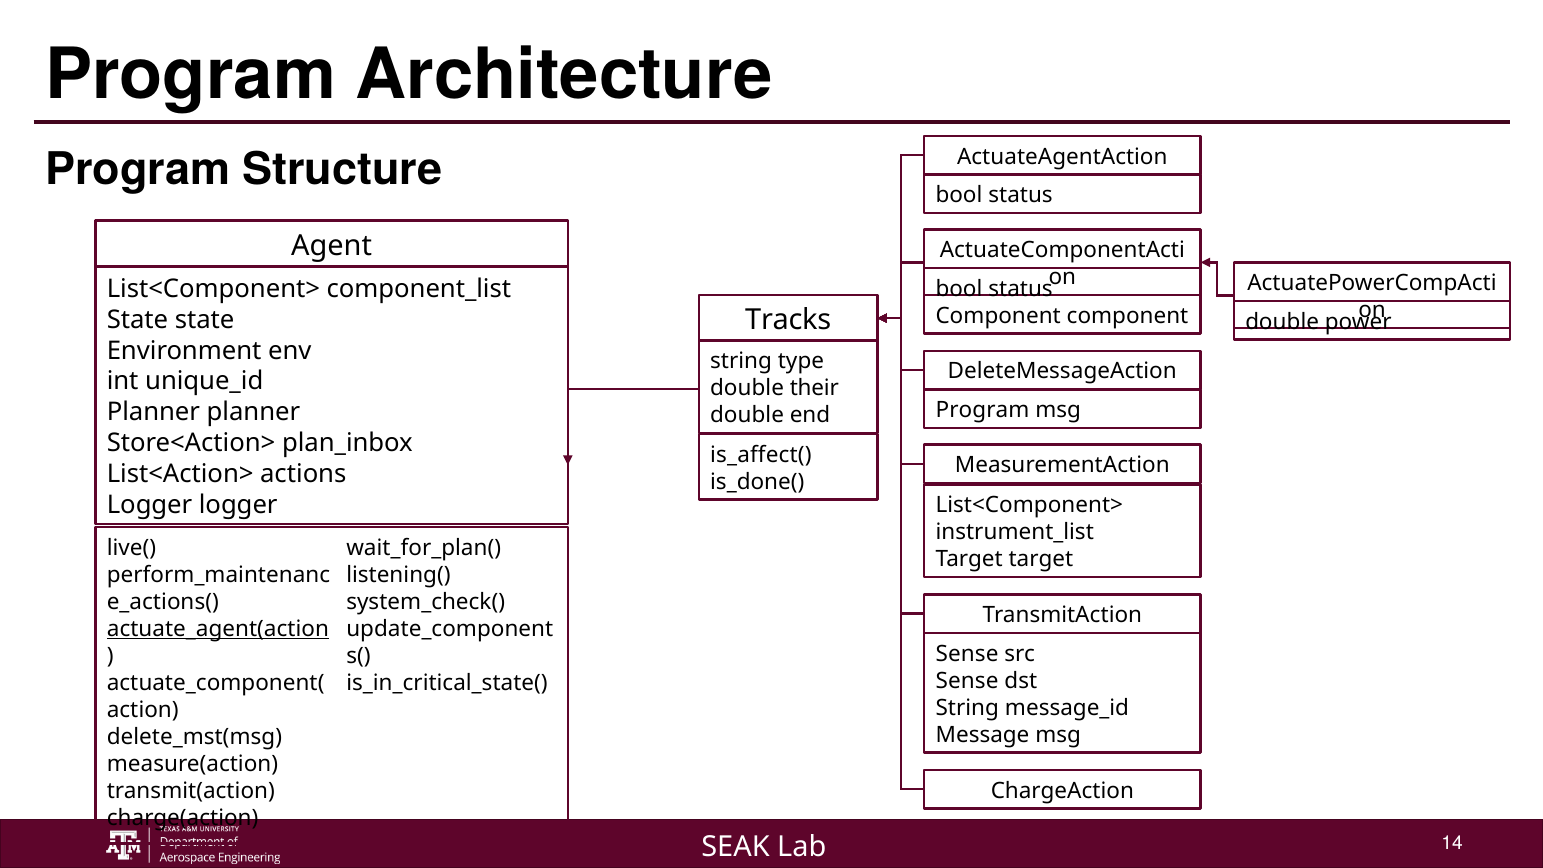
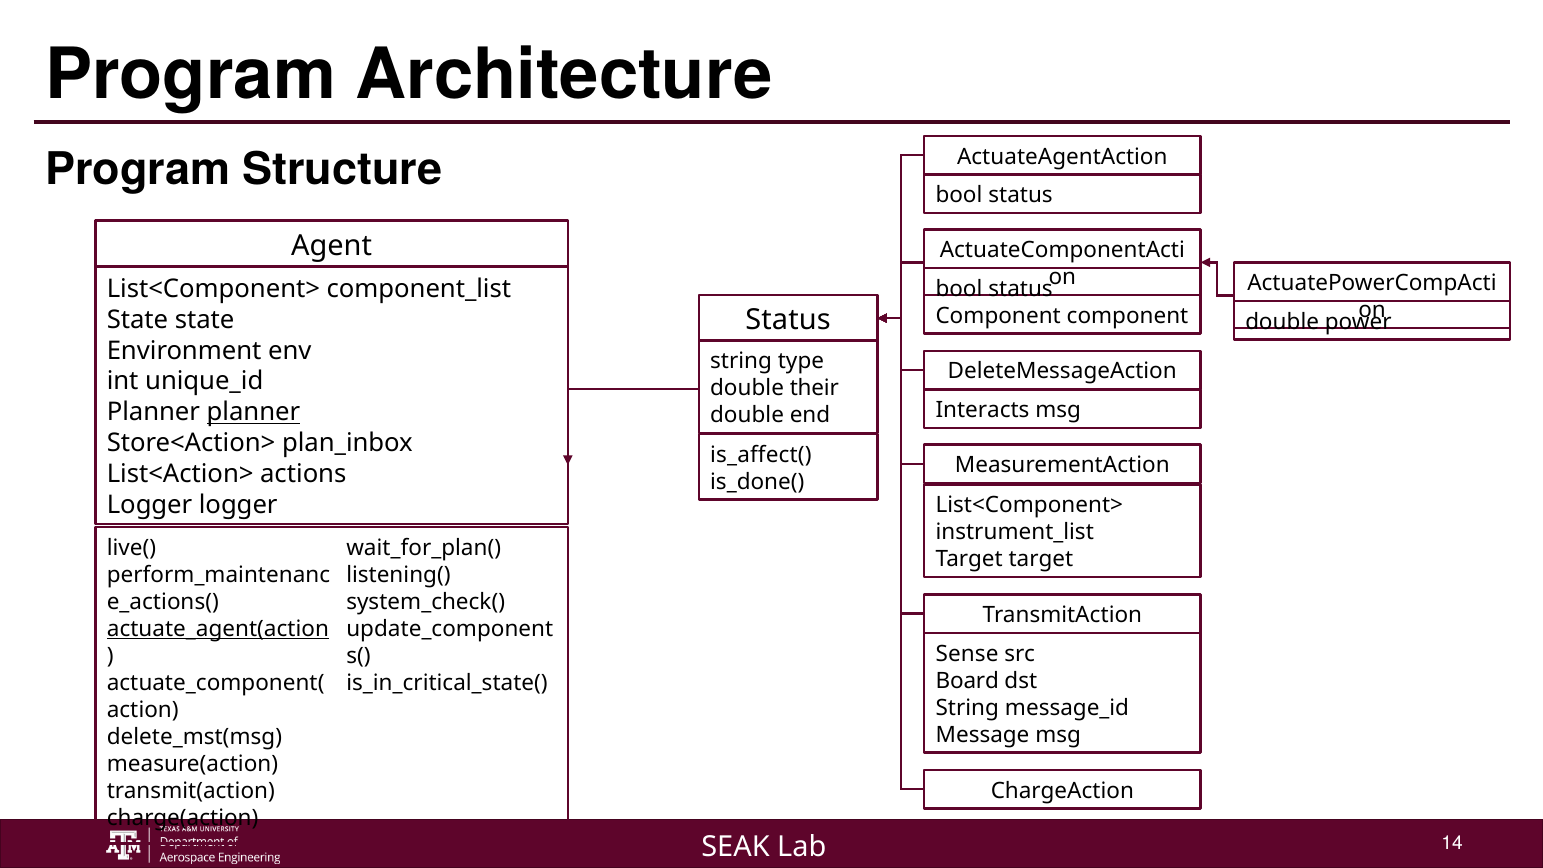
Tracks at (788, 320): Tracks -> Status
Program at (983, 410): Program -> Interacts
planner at (253, 412) underline: none -> present
Sense at (967, 681): Sense -> Board
